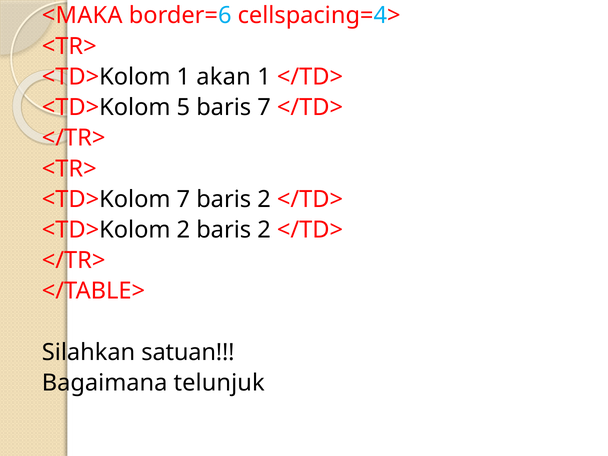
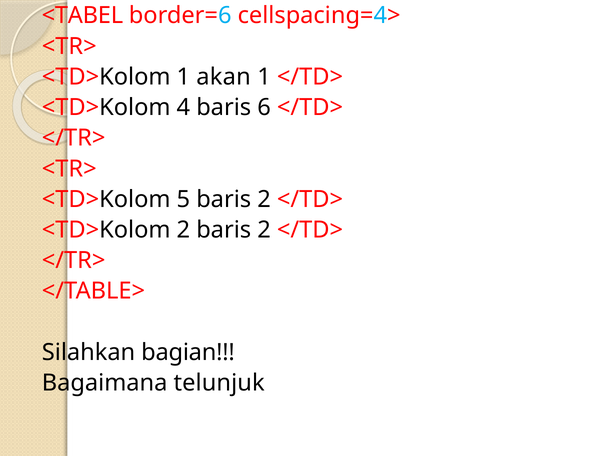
<MAKA: <MAKA -> <TABEL
5: 5 -> 4
baris 7: 7 -> 6
<TD>Kolom 7: 7 -> 5
satuan: satuan -> bagian
